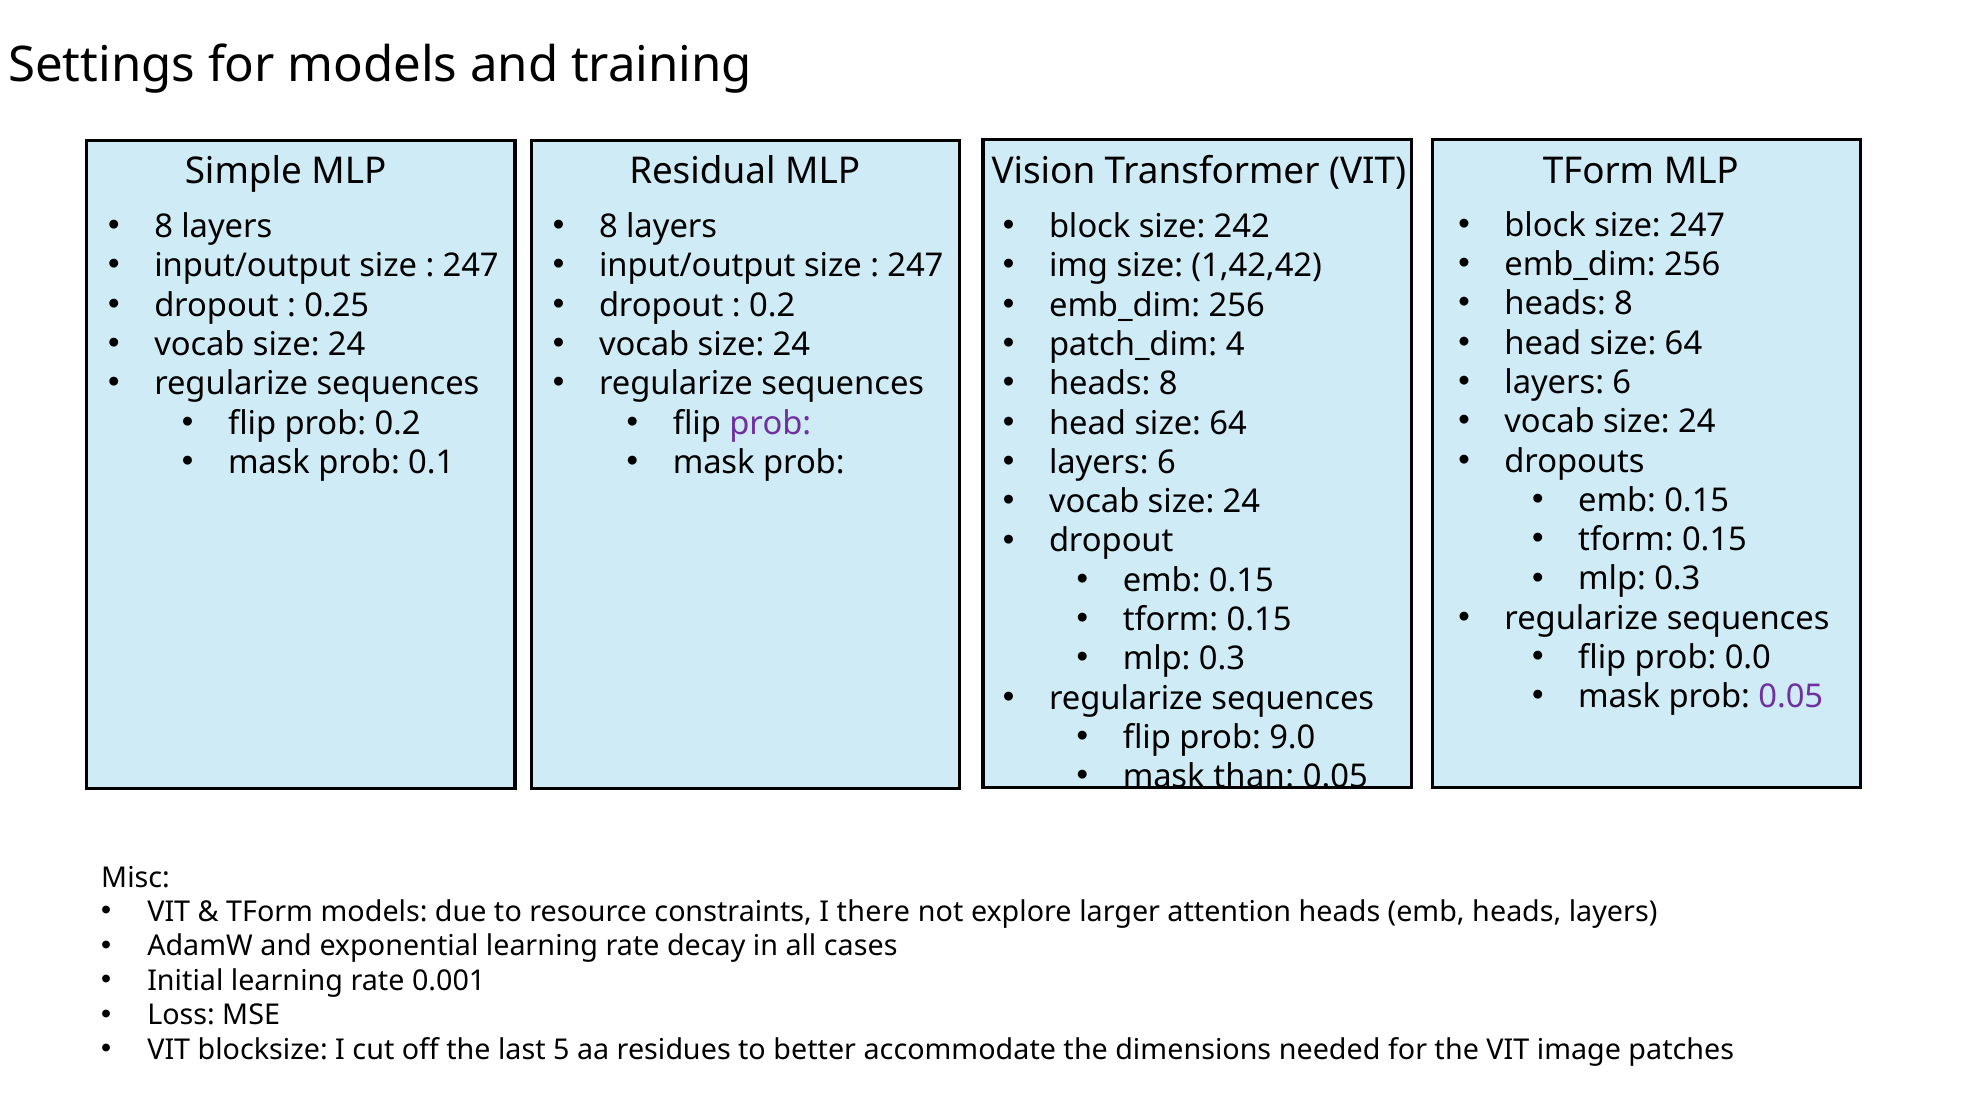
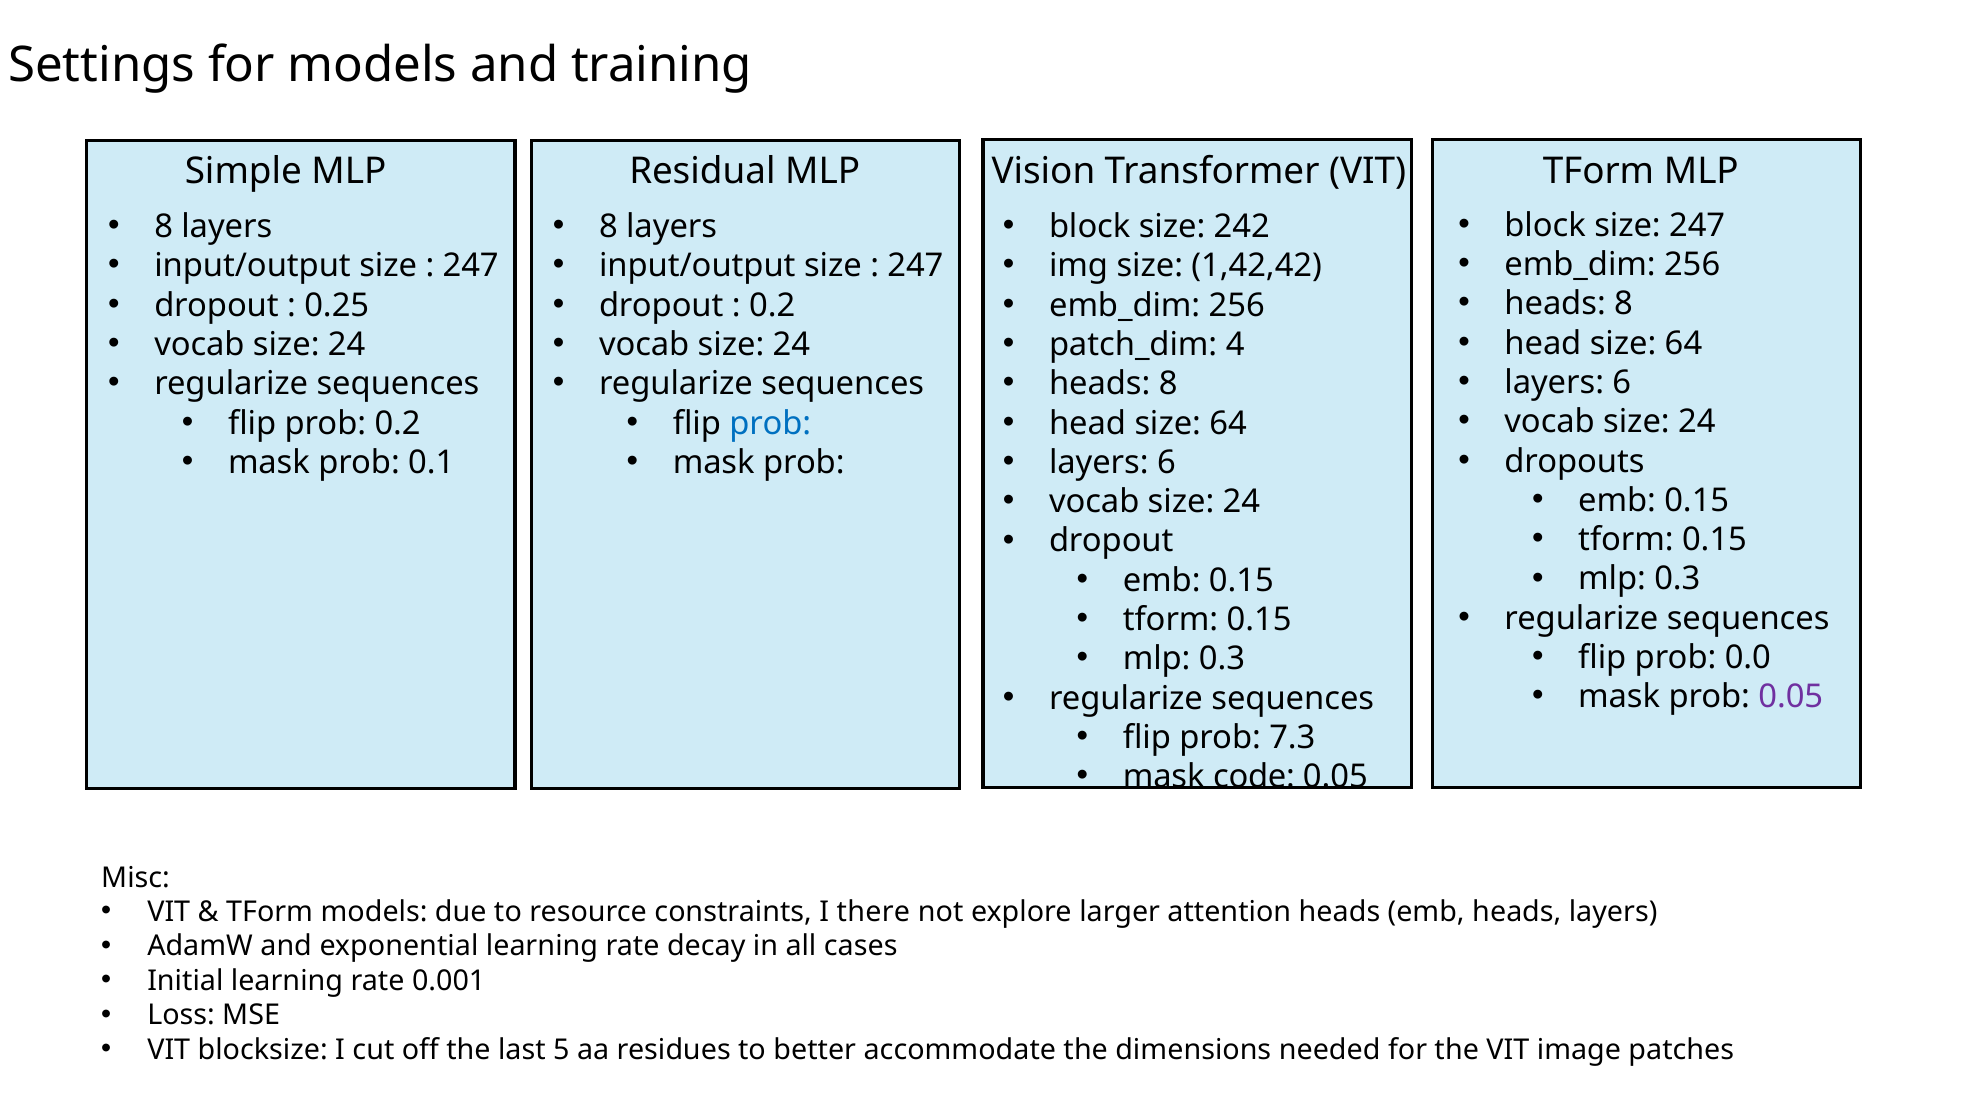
prob at (770, 423) colour: purple -> blue
9.0: 9.0 -> 7.3
than: than -> code
